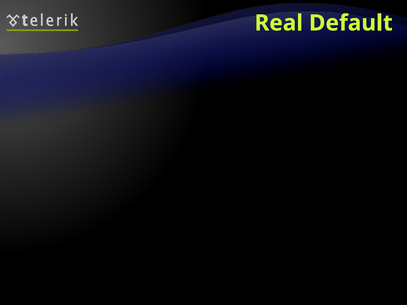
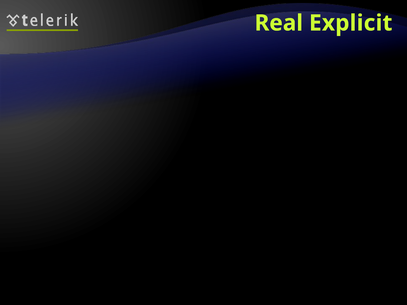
Real Default: Default -> Explicit
